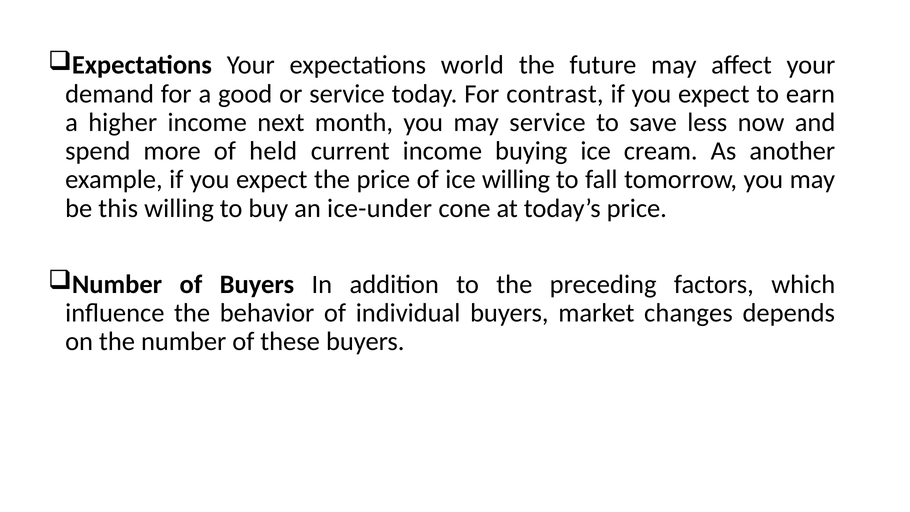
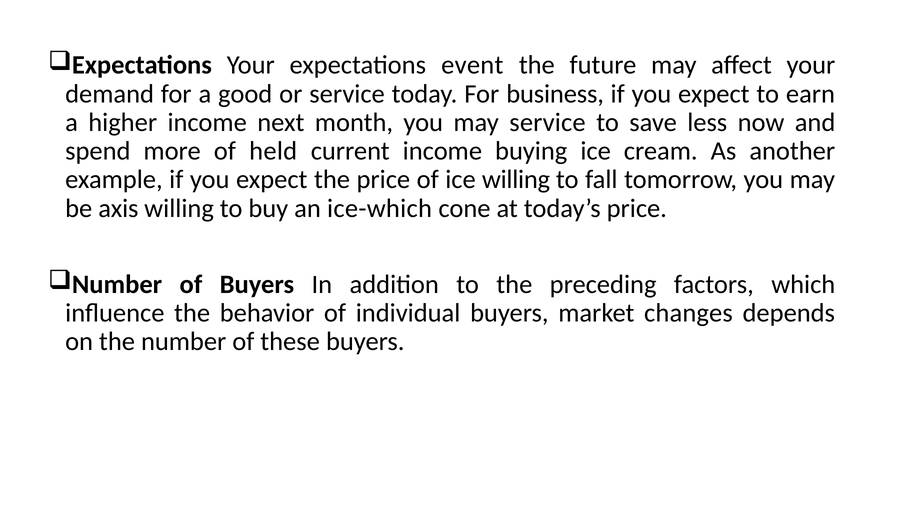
world: world -> event
contrast: contrast -> business
this: this -> axis
ice-under: ice-under -> ice-which
